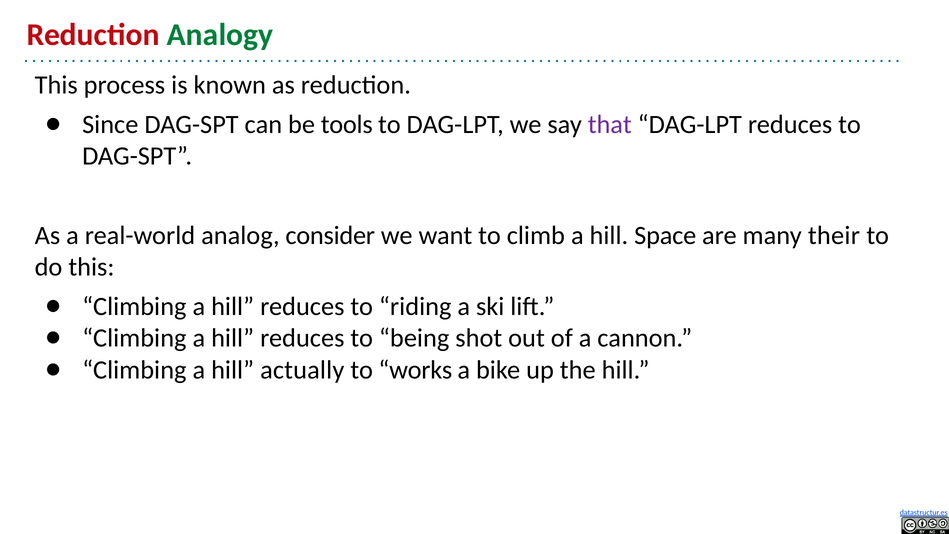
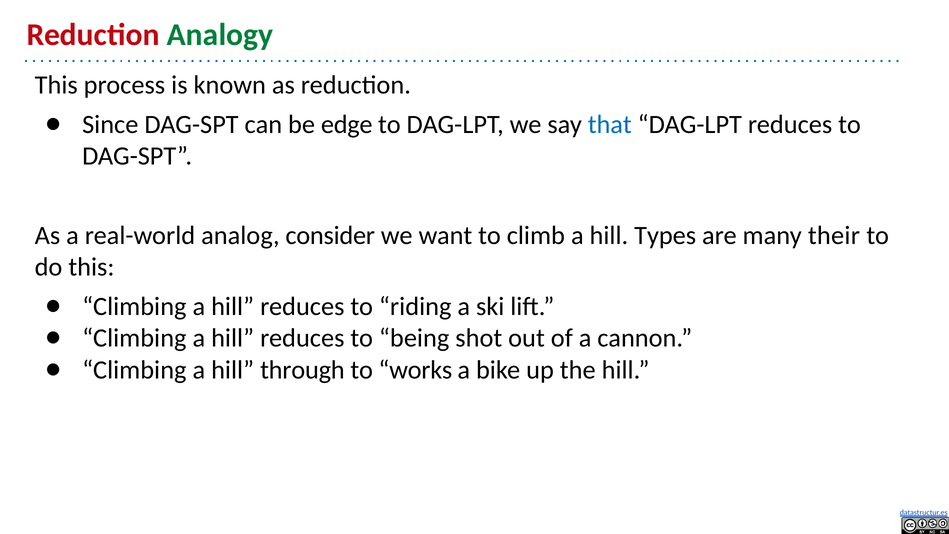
tools: tools -> edge
that colour: purple -> blue
Space: Space -> Types
actually: actually -> through
